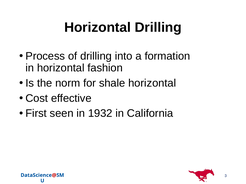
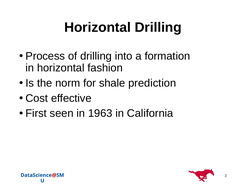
shale horizontal: horizontal -> prediction
1932: 1932 -> 1963
